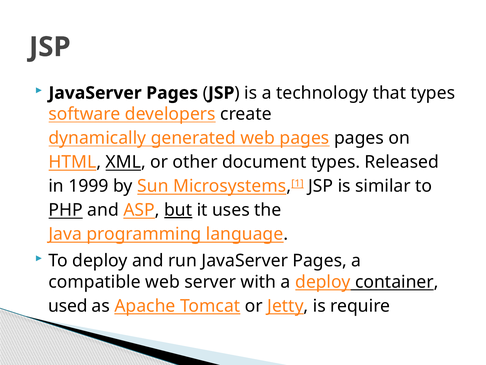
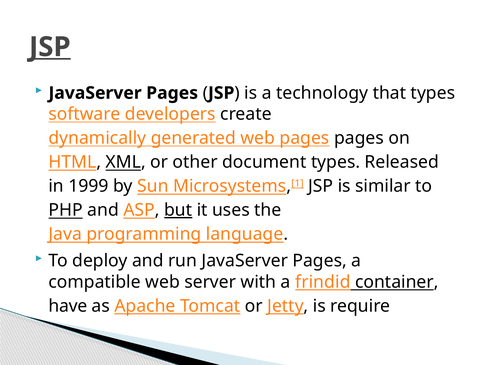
JSP at (50, 47) underline: none -> present
a deploy: deploy -> frindid
used: used -> have
